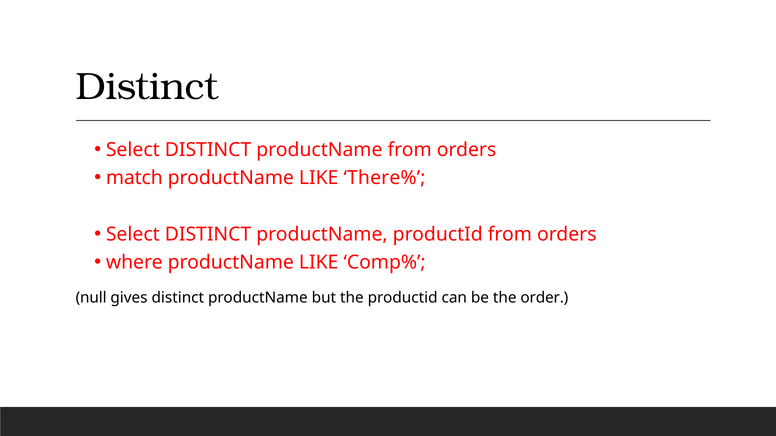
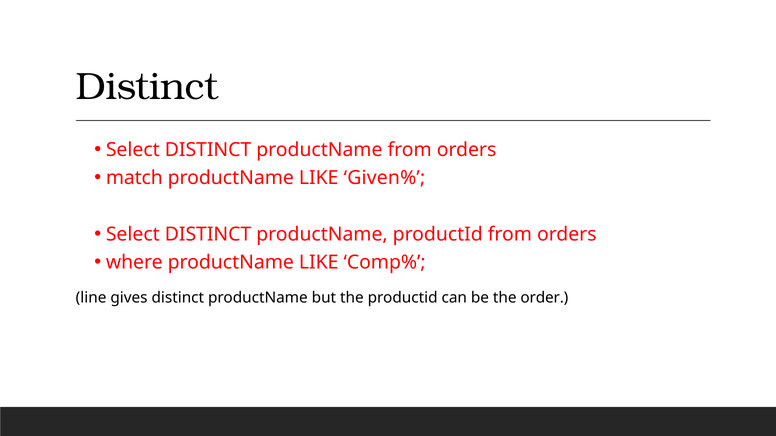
There%: There% -> Given%
null: null -> line
